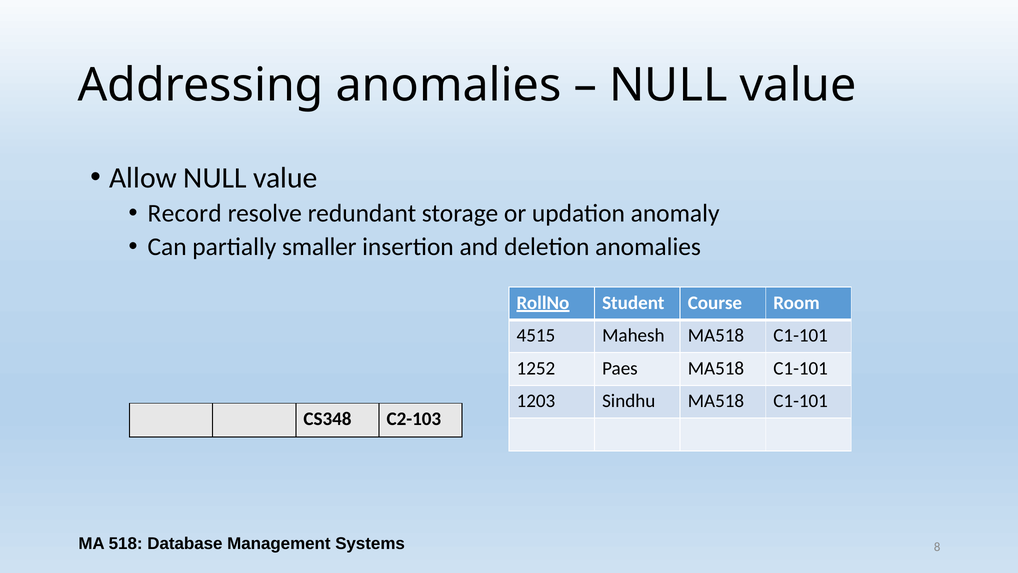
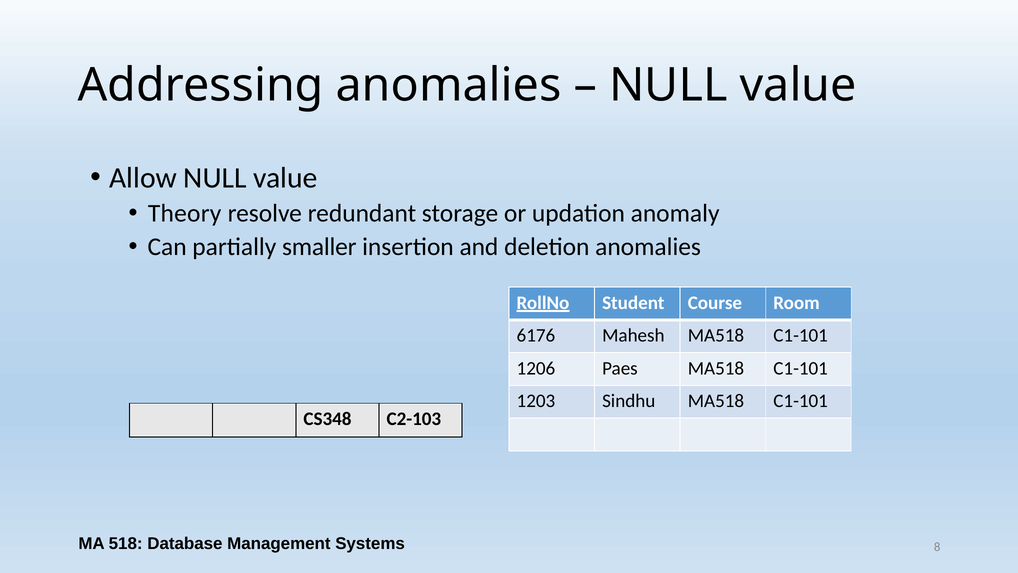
Record: Record -> Theory
4515: 4515 -> 6176
1252: 1252 -> 1206
